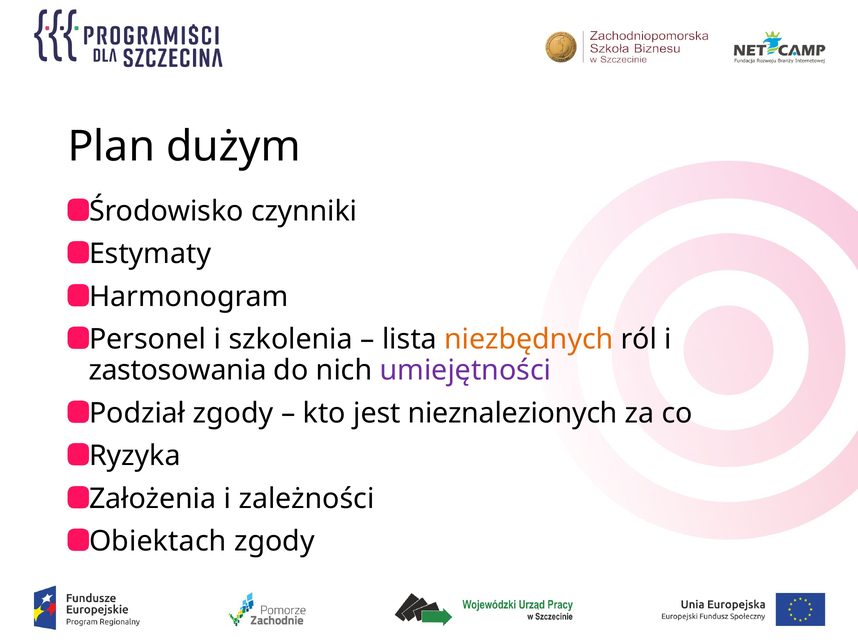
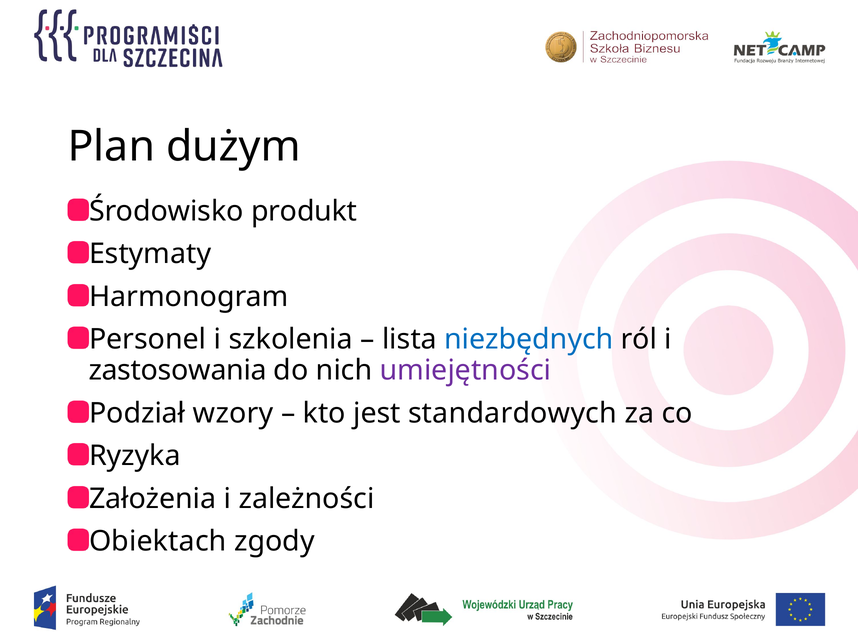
czynniki: czynniki -> produkt
niezbędnych colour: orange -> blue
Podział zgody: zgody -> wzory
nieznalezionych: nieznalezionych -> standardowych
